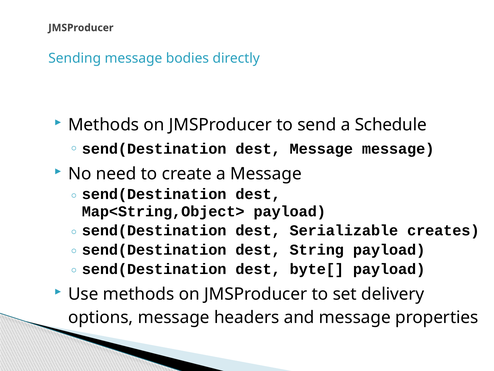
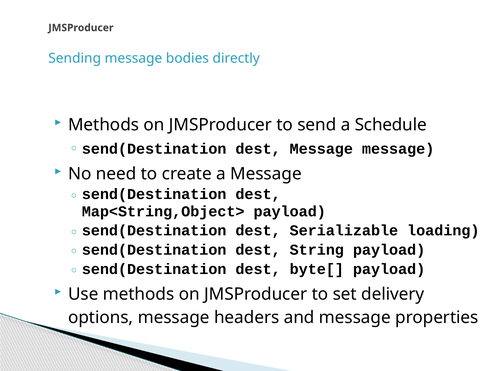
creates: creates -> loading
